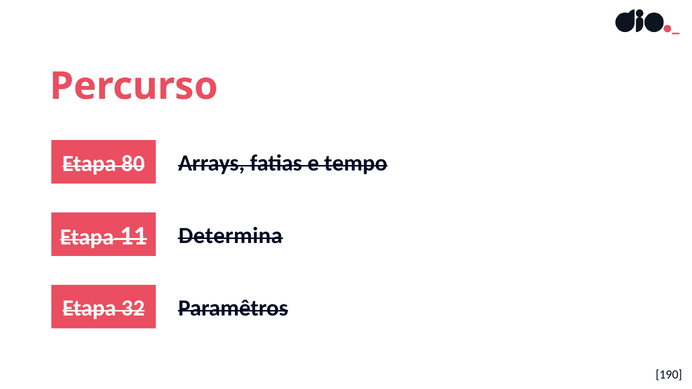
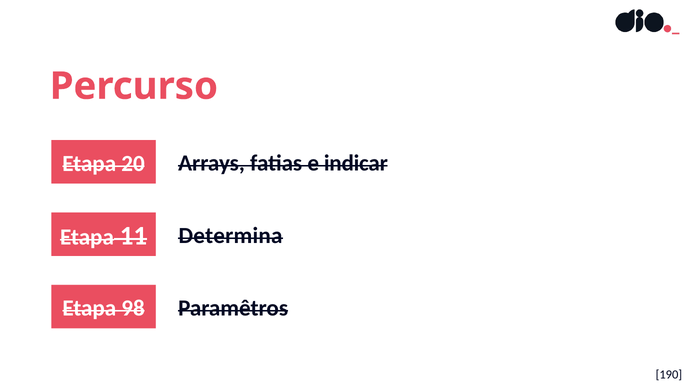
80: 80 -> 20
tempo: tempo -> indicar
32: 32 -> 98
